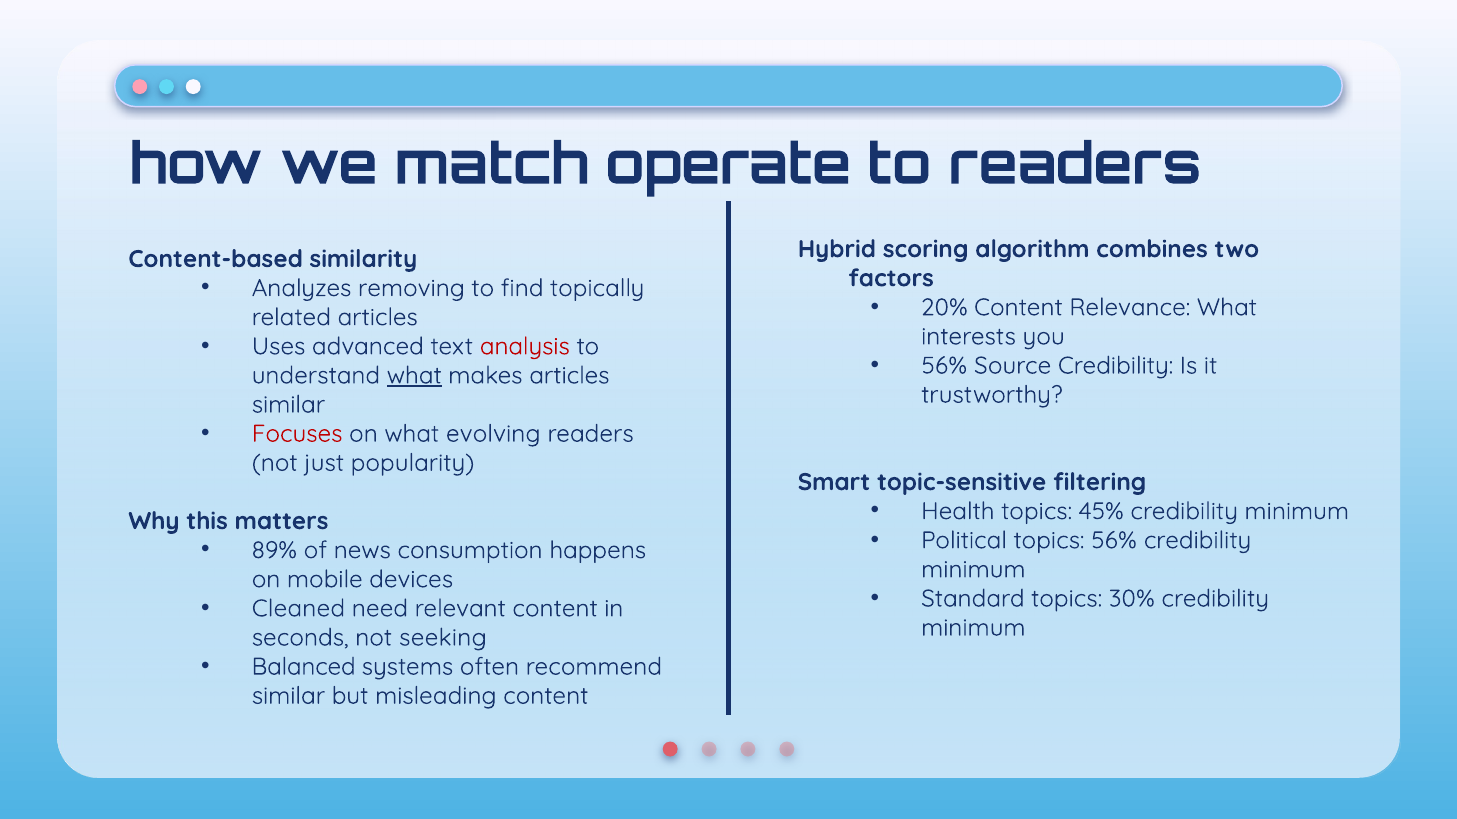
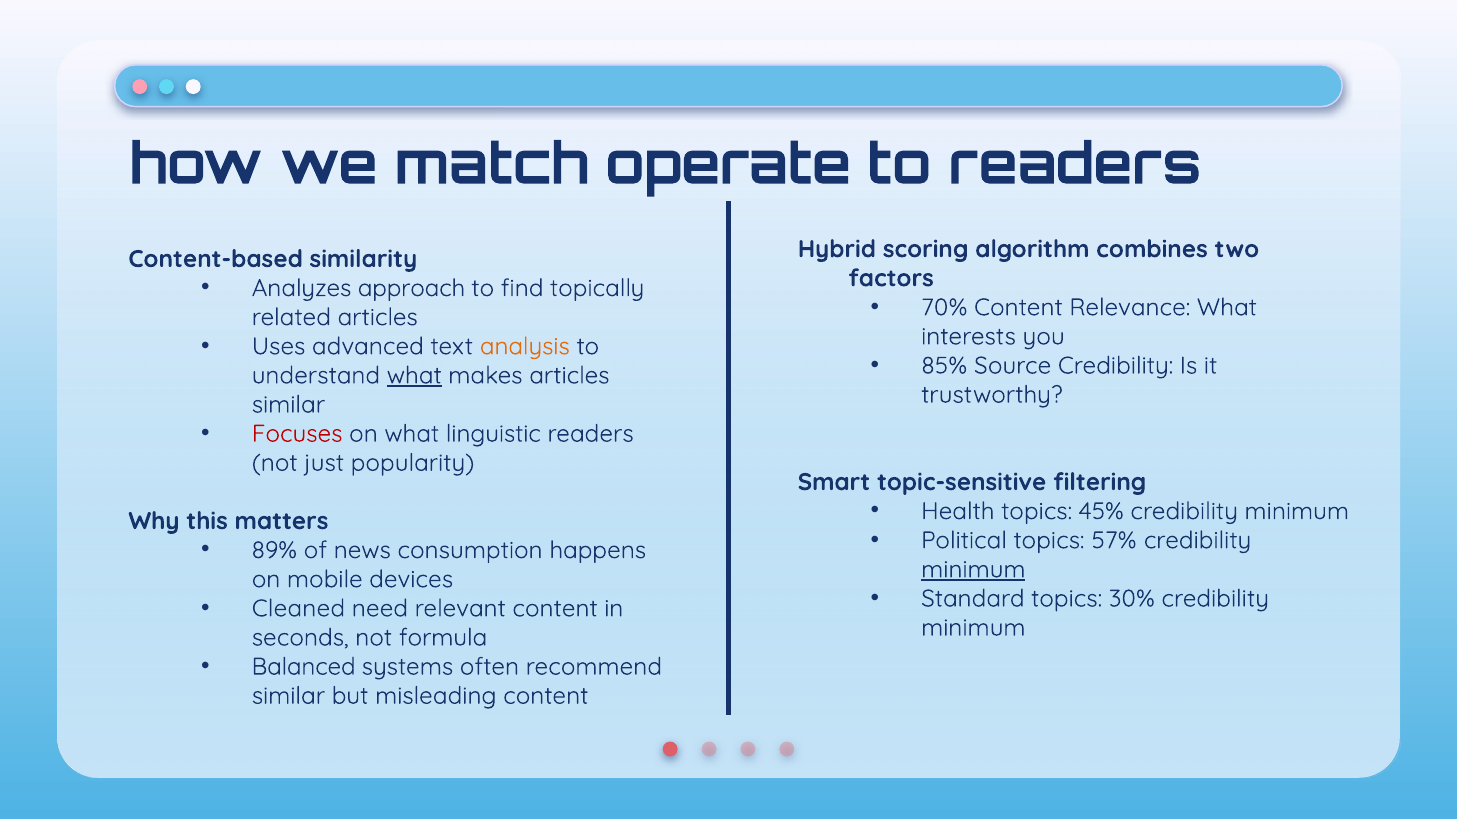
removing: removing -> approach
20%: 20% -> 70%
analysis colour: red -> orange
56% at (944, 366): 56% -> 85%
evolving: evolving -> linguistic
topics 56%: 56% -> 57%
minimum at (973, 570) underline: none -> present
seeking: seeking -> formula
